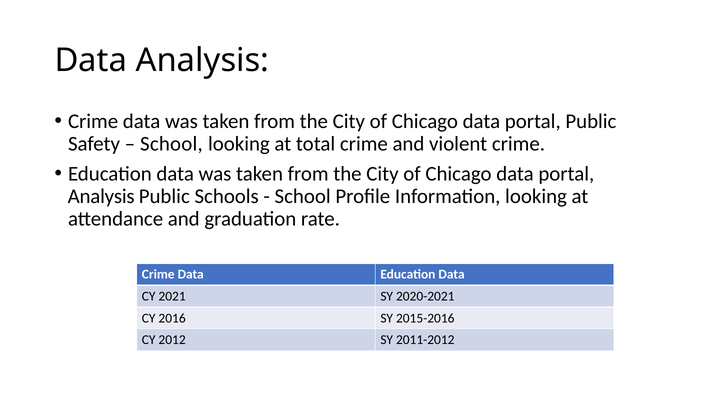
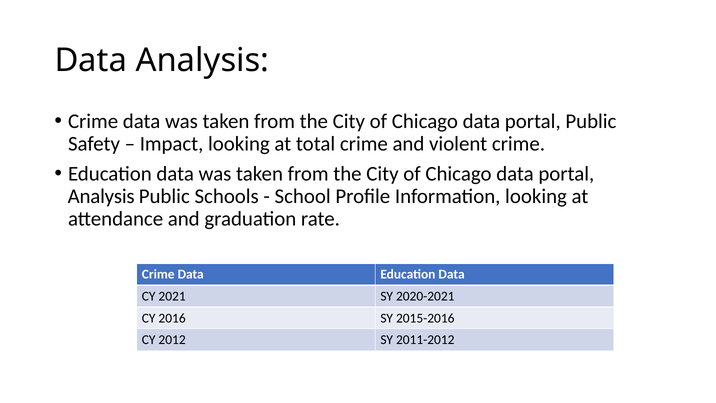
School at (171, 144): School -> Impact
